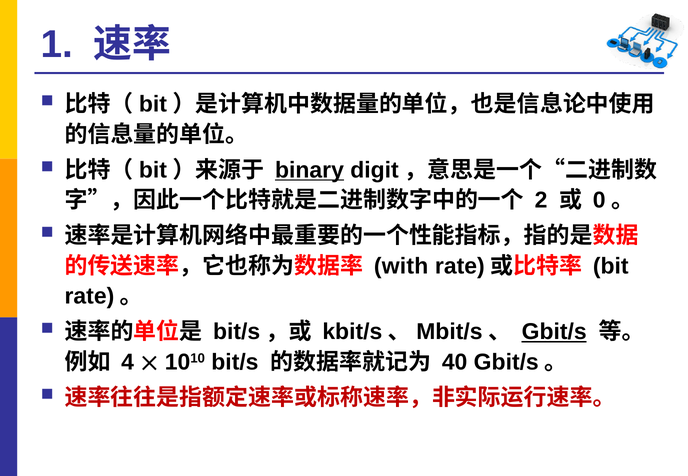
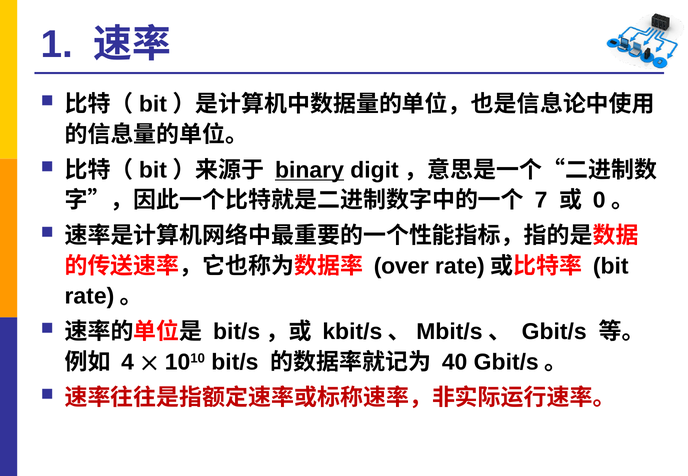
2: 2 -> 7
with: with -> over
Gbit/s at (554, 332) underline: present -> none
